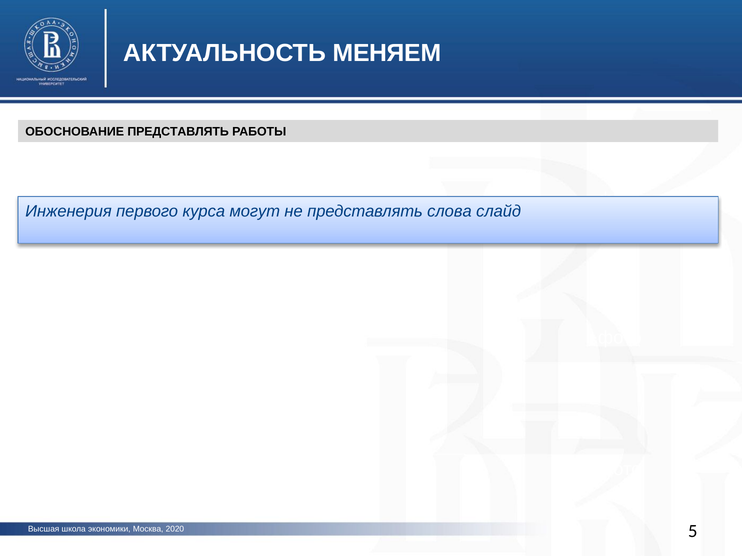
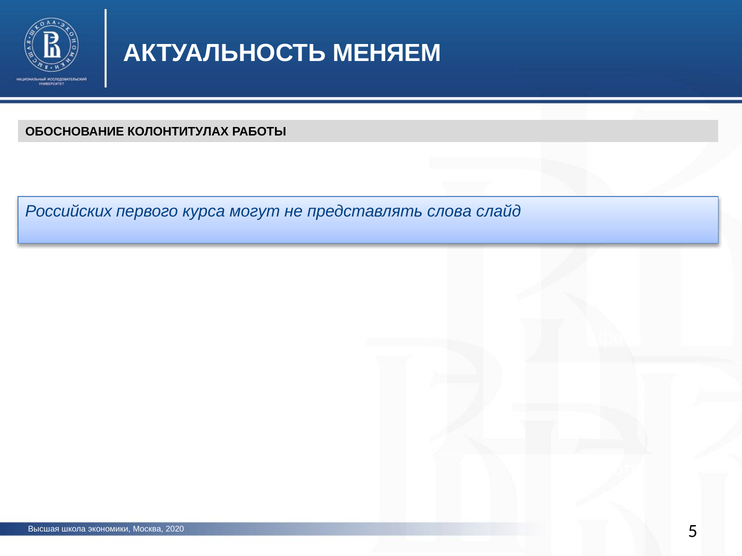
ОБОСНОВАНИЕ ПРЕДСТАВЛЯТЬ: ПРЕДСТАВЛЯТЬ -> КОЛОНТИТУЛАХ
Инженерия: Инженерия -> Российских
